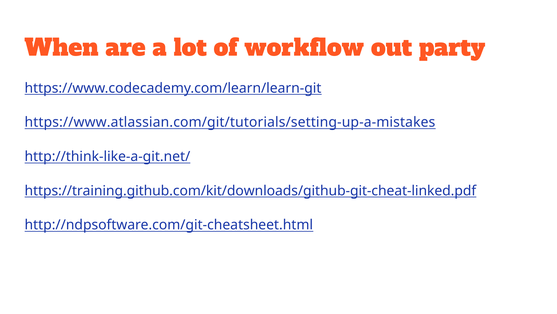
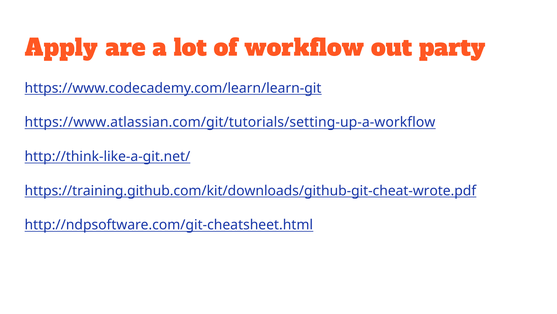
When: When -> Apply
https://www.atlassian.com/git/tutorials/setting-up-a-mistakes: https://www.atlassian.com/git/tutorials/setting-up-a-mistakes -> https://www.atlassian.com/git/tutorials/setting-up-a-workflow
https://training.github.com/kit/downloads/github-git-cheat-linked.pdf: https://training.github.com/kit/downloads/github-git-cheat-linked.pdf -> https://training.github.com/kit/downloads/github-git-cheat-wrote.pdf
